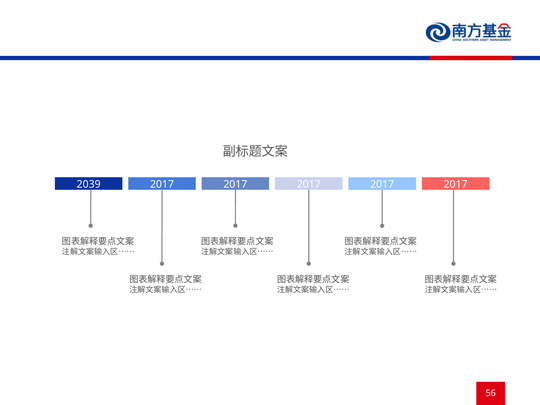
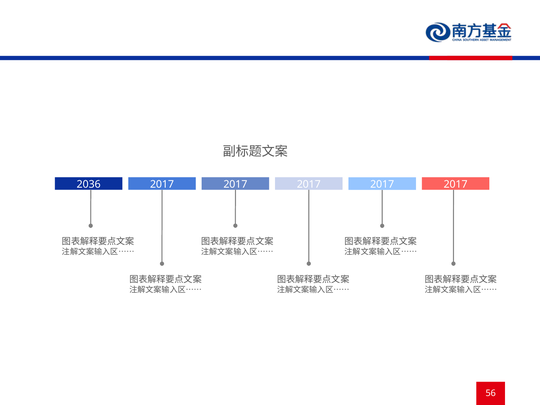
2039: 2039 -> 2036
